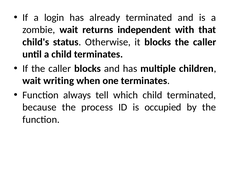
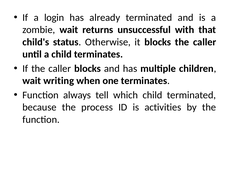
independent: independent -> unsuccessful
occupied: occupied -> activities
